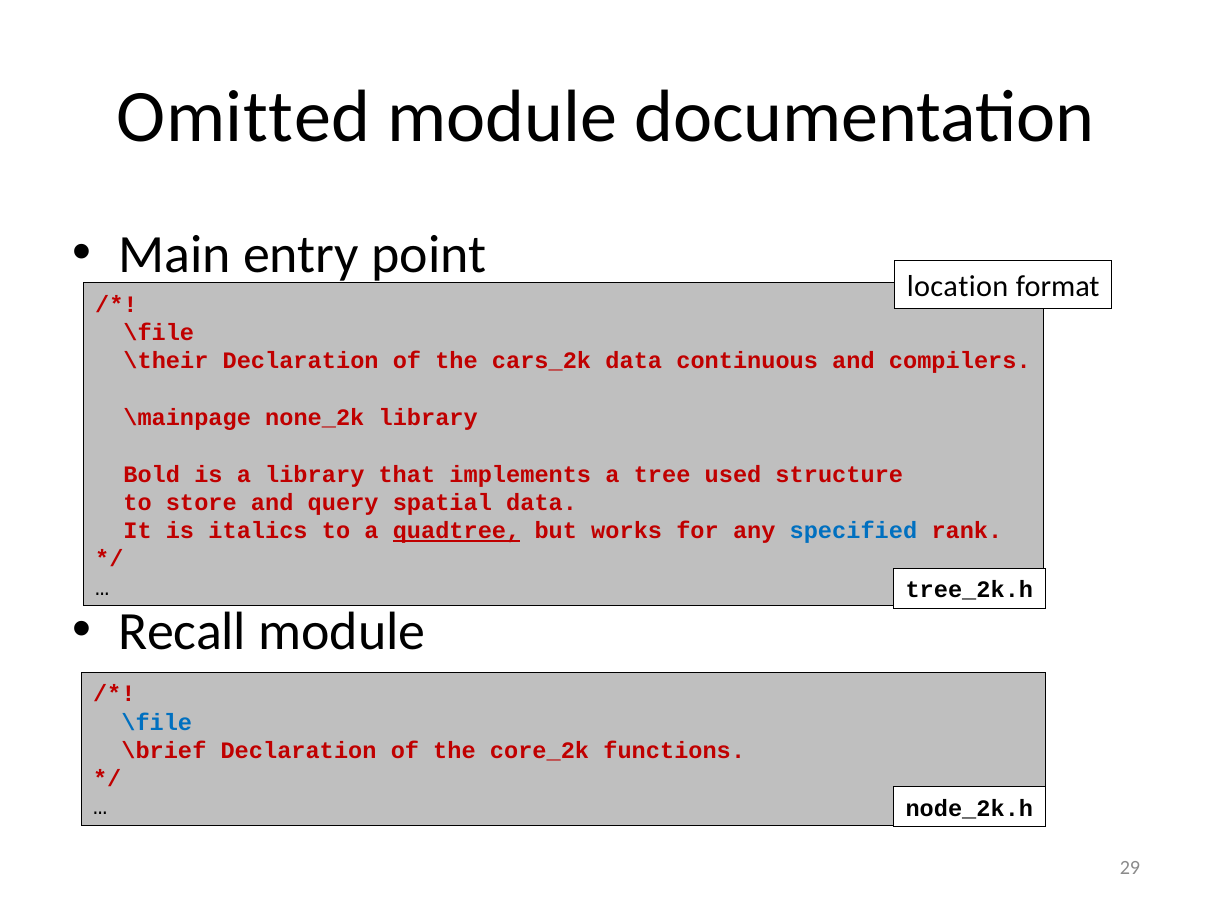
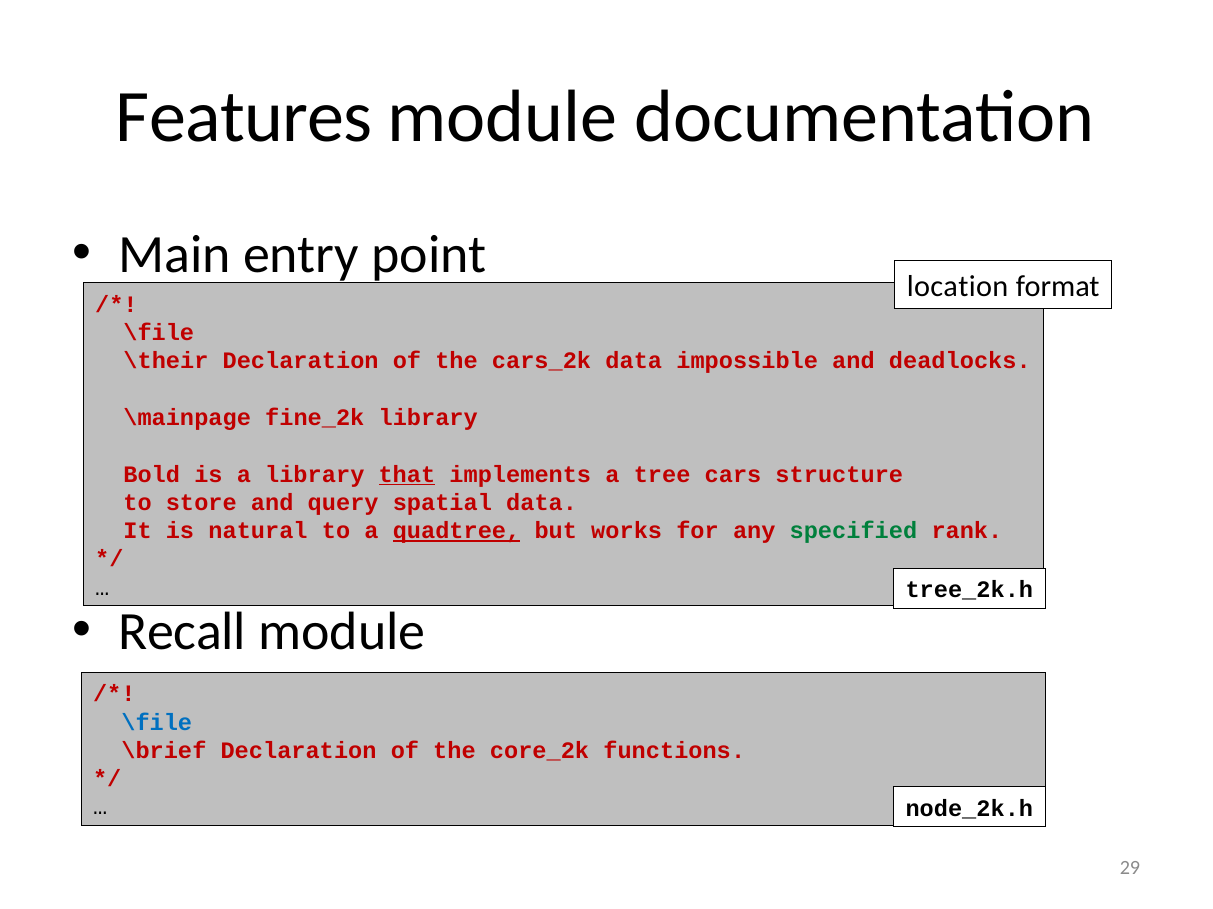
Omitted: Omitted -> Features
continuous: continuous -> impossible
compilers: compilers -> deadlocks
none_2k: none_2k -> fine_2k
that underline: none -> present
used: used -> cars
italics: italics -> natural
specified colour: blue -> green
